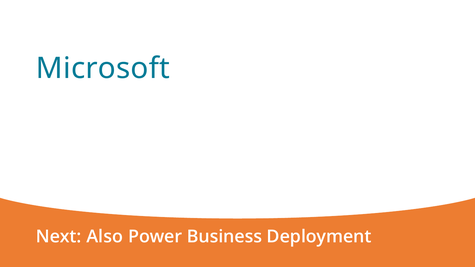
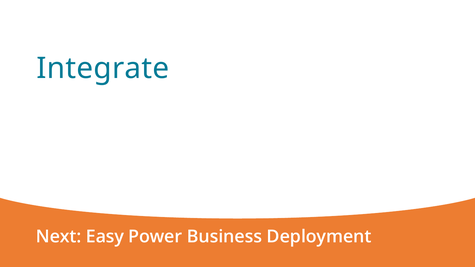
Microsoft: Microsoft -> Integrate
Also: Also -> Easy
